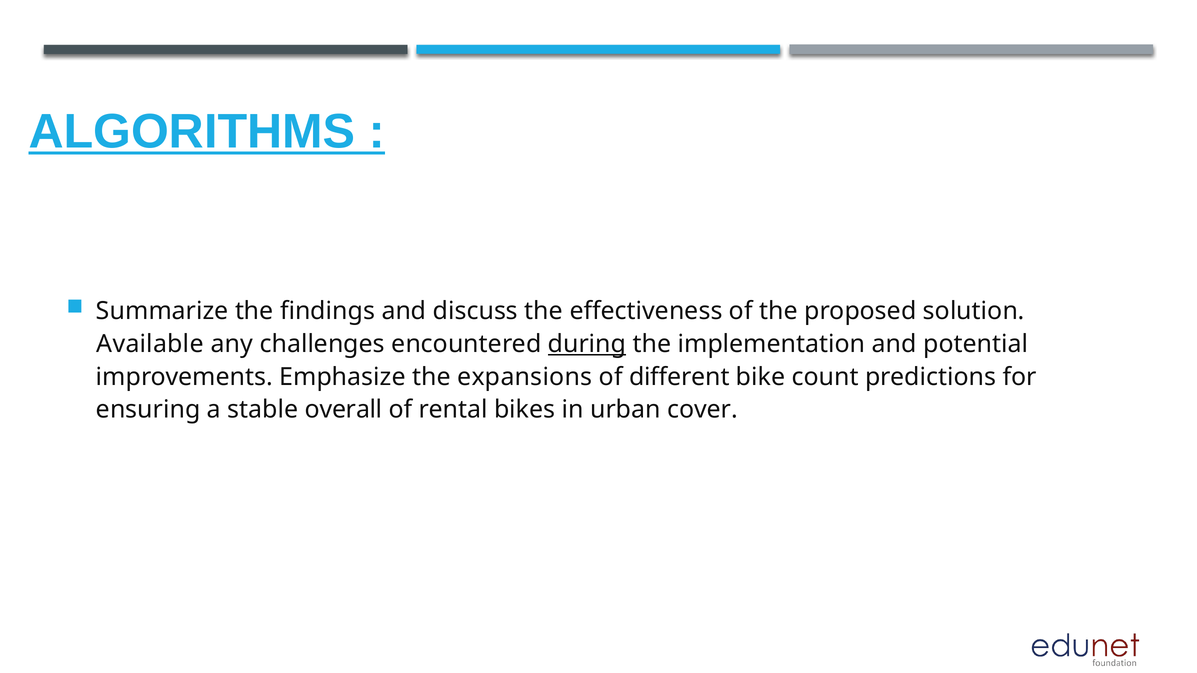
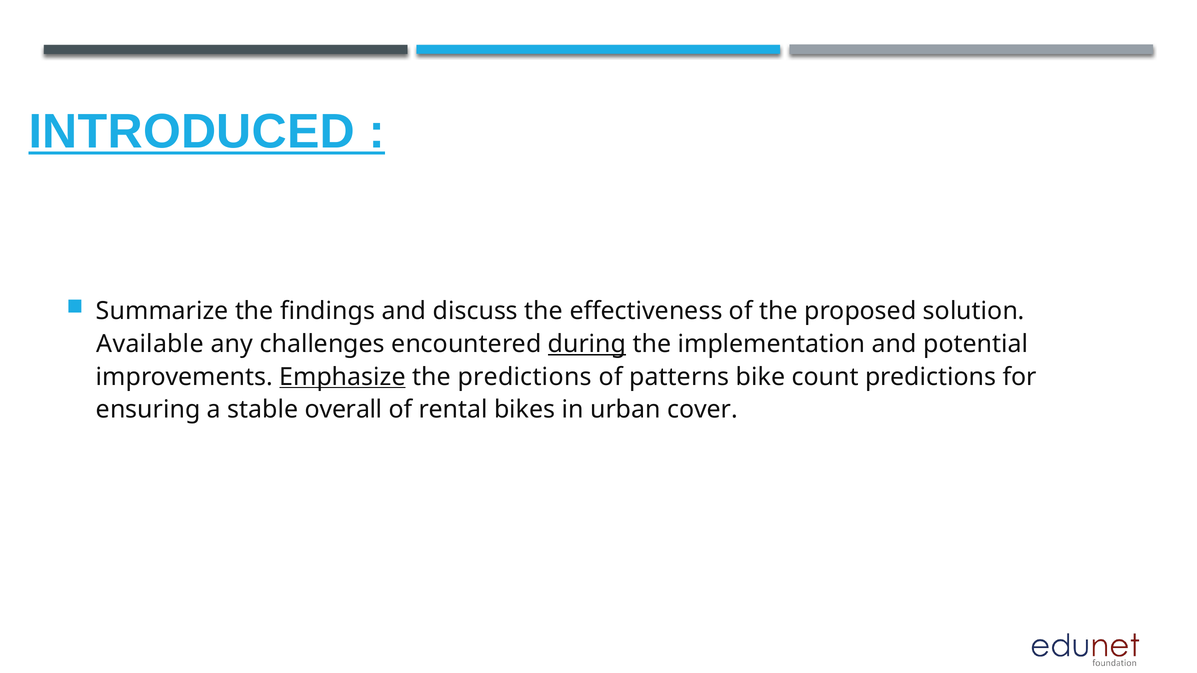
ALGORITHMS: ALGORITHMS -> INTRODUCED
Emphasize underline: none -> present
the expansions: expansions -> predictions
different: different -> patterns
